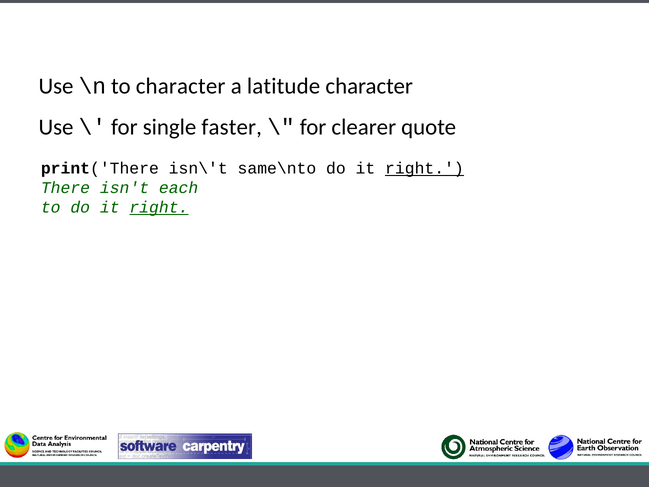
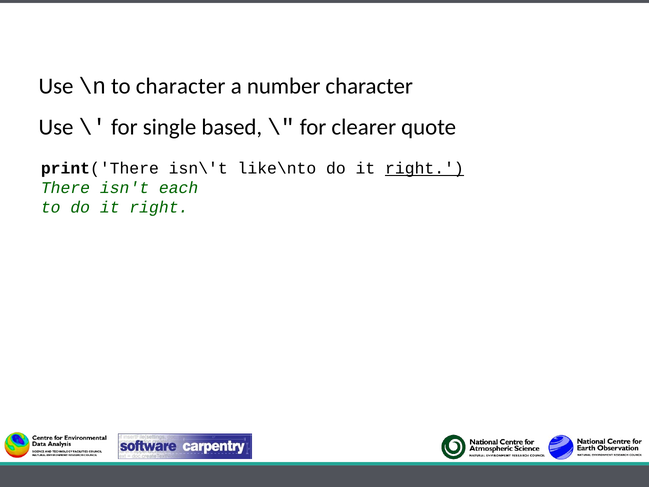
latitude: latitude -> number
faster: faster -> based
same\nto: same\nto -> like\nto
right at (159, 207) underline: present -> none
